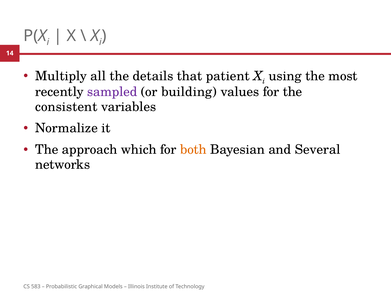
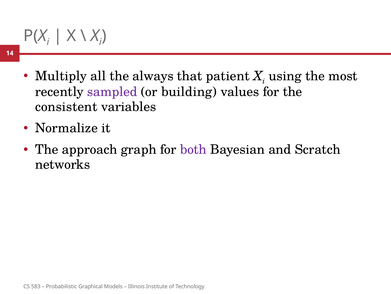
details: details -> always
which: which -> graph
both colour: orange -> purple
Several: Several -> Scratch
